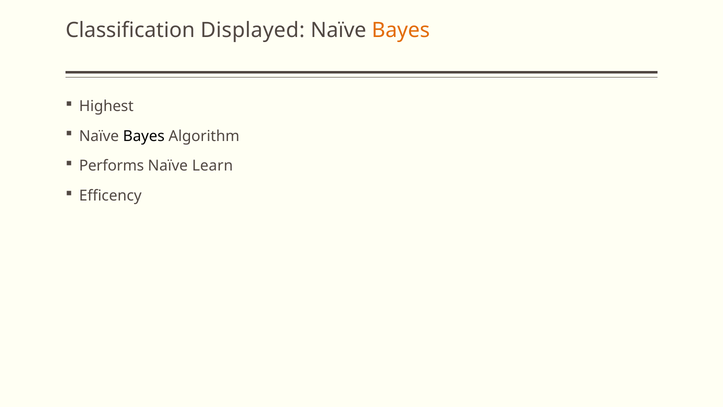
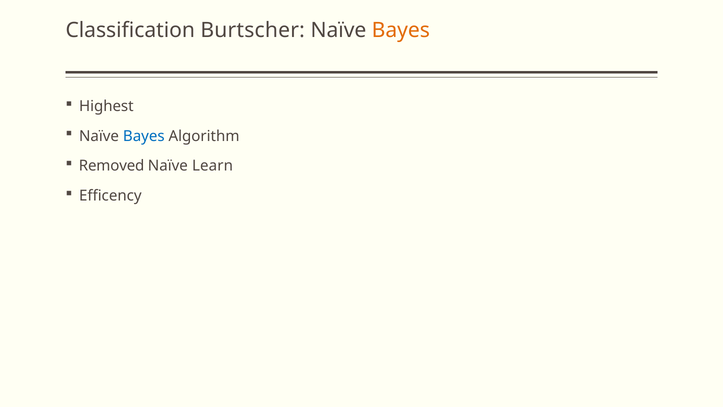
Displayed: Displayed -> Burtscher
Bayes at (144, 136) colour: black -> blue
Performs: Performs -> Removed
